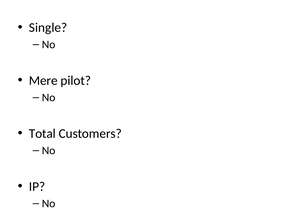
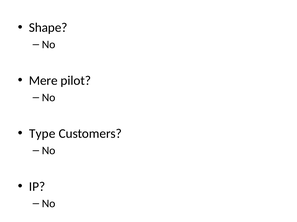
Single: Single -> Shape
Total: Total -> Type
